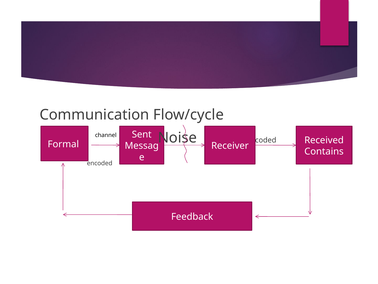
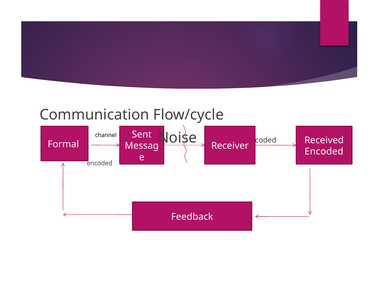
Contains at (324, 151): Contains -> Encoded
